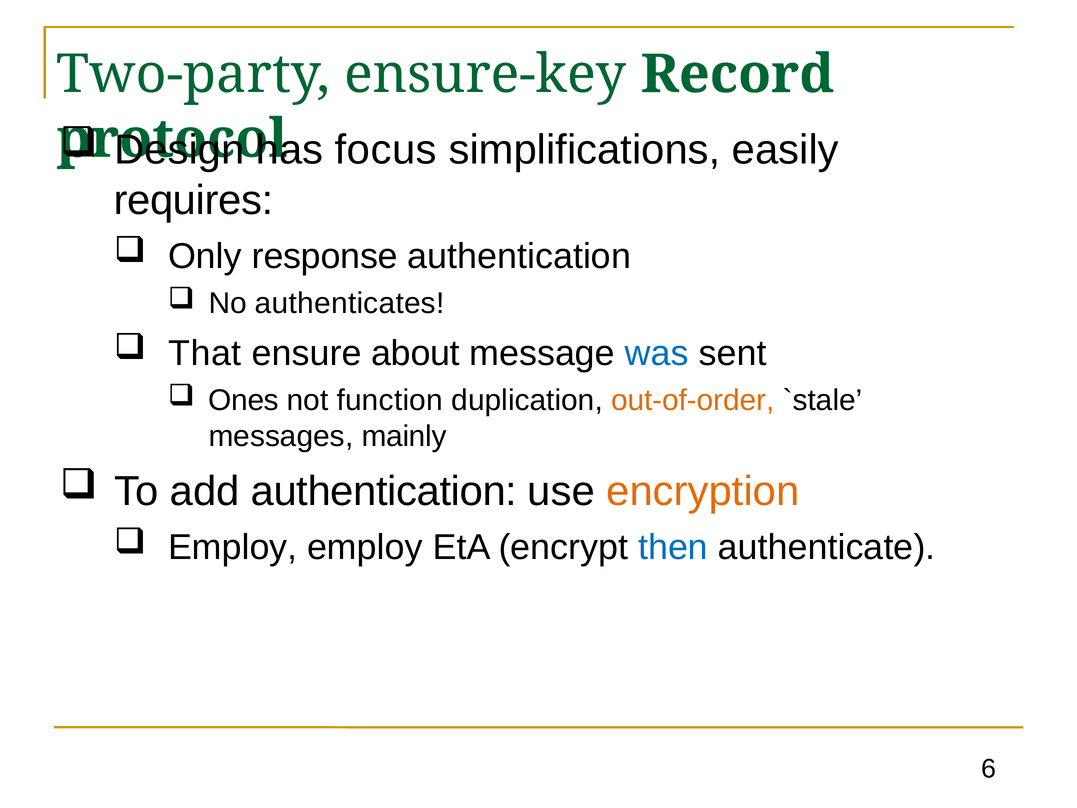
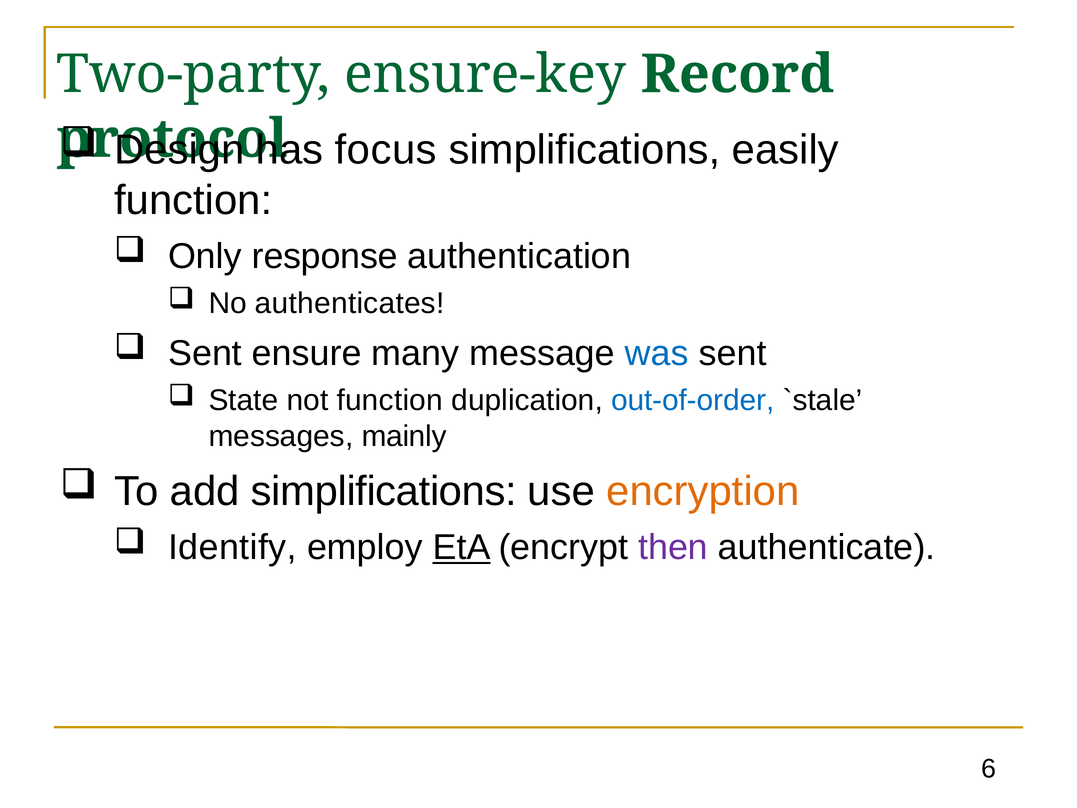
requires at (193, 200): requires -> function
That at (205, 353): That -> Sent
about: about -> many
Ones: Ones -> State
out-of-order colour: orange -> blue
add authentication: authentication -> simplifications
Employ at (233, 547): Employ -> Identify
EtA underline: none -> present
then colour: blue -> purple
